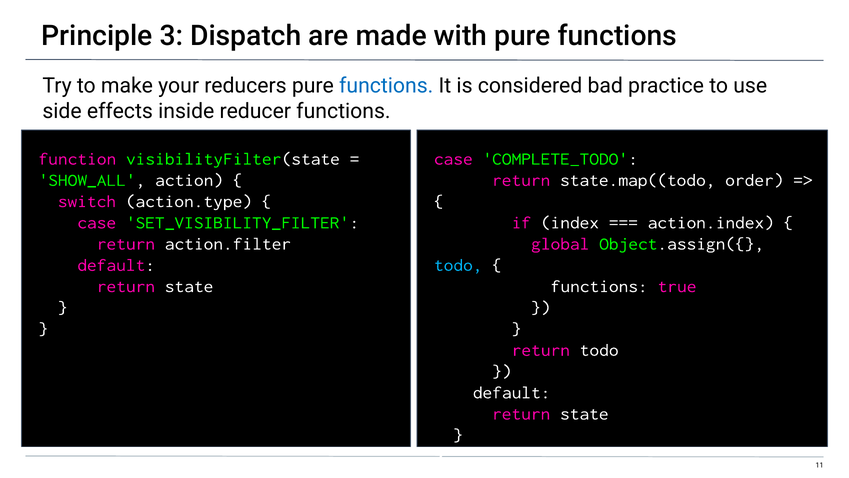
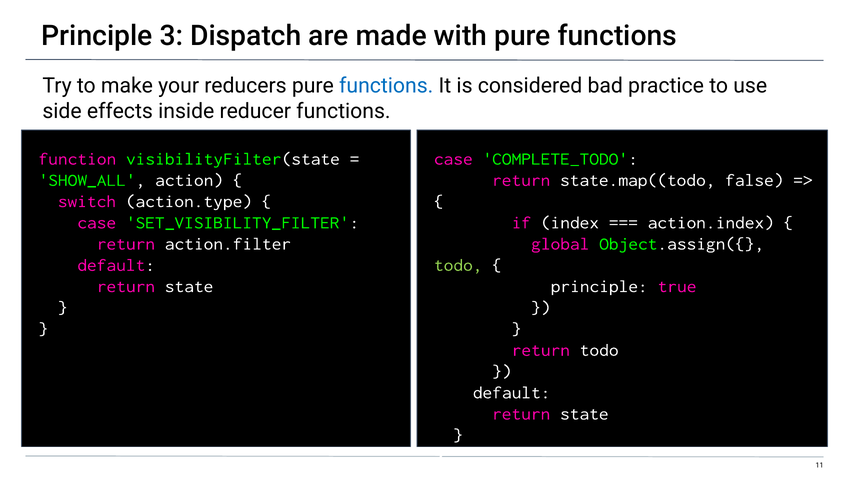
order: order -> false
todo at (458, 265) colour: light blue -> light green
functions at (599, 286): functions -> principle
